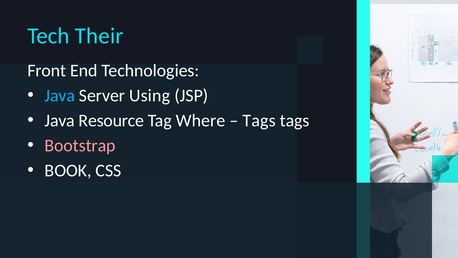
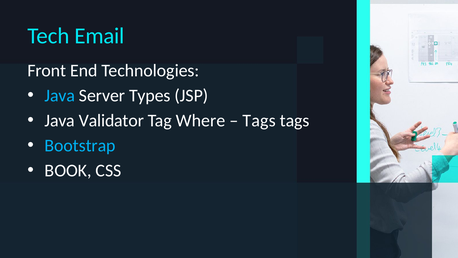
Their: Their -> Email
Using: Using -> Types
Resource: Resource -> Validator
Bootstrap colour: pink -> light blue
